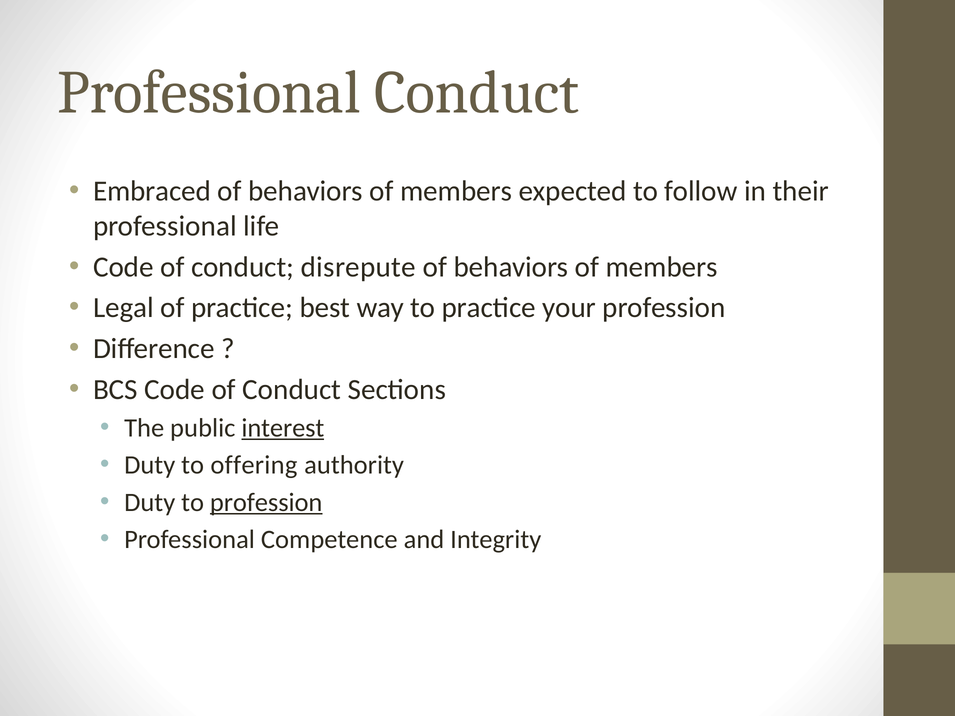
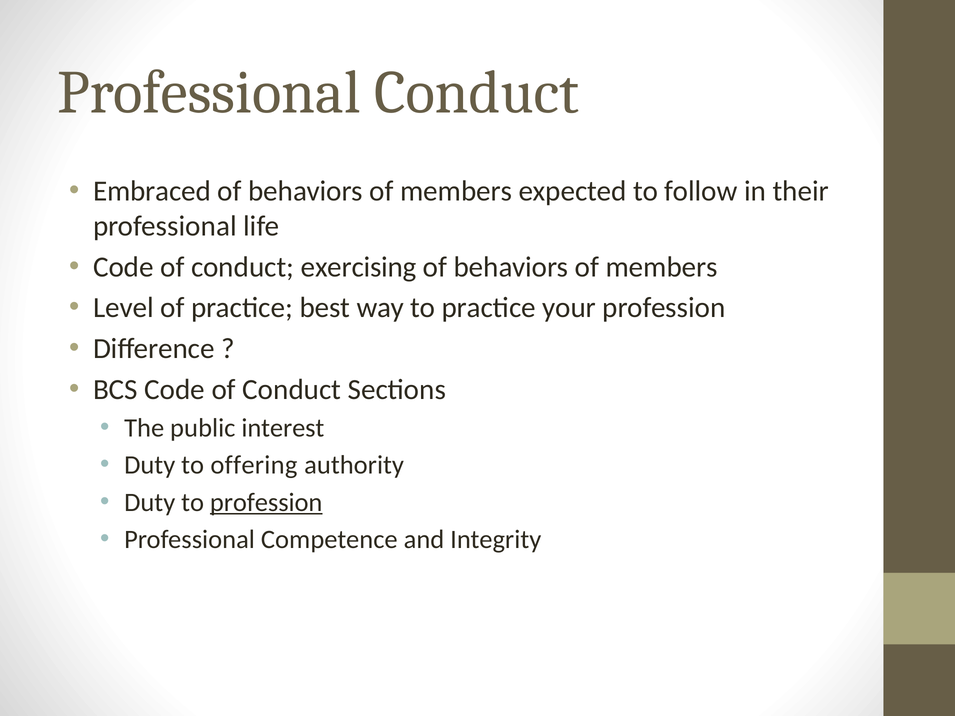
disrepute: disrepute -> exercising
Legal: Legal -> Level
interest underline: present -> none
